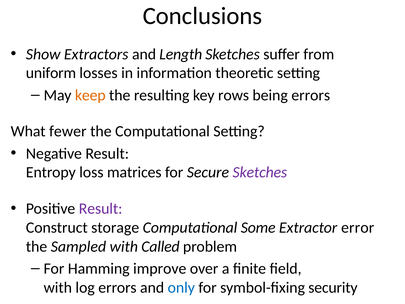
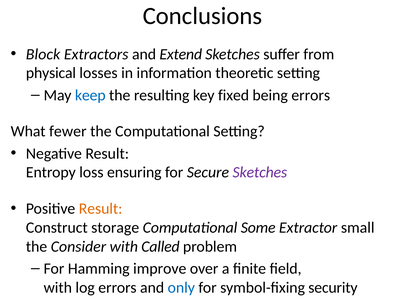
Show: Show -> Block
Length: Length -> Extend
uniform: uniform -> physical
keep colour: orange -> blue
rows: rows -> fixed
matrices: matrices -> ensuring
Result at (101, 209) colour: purple -> orange
error: error -> small
Sampled: Sampled -> Consider
